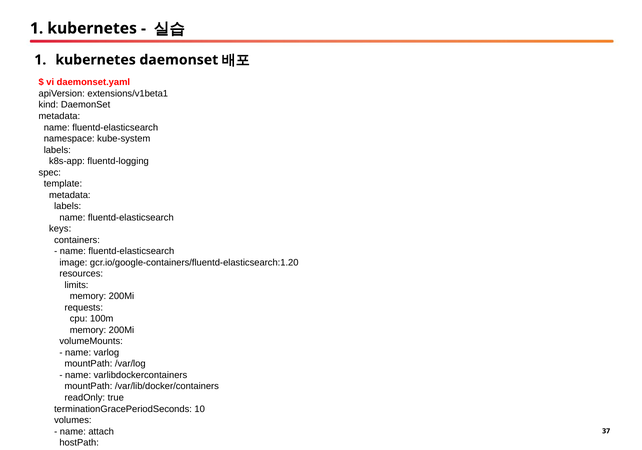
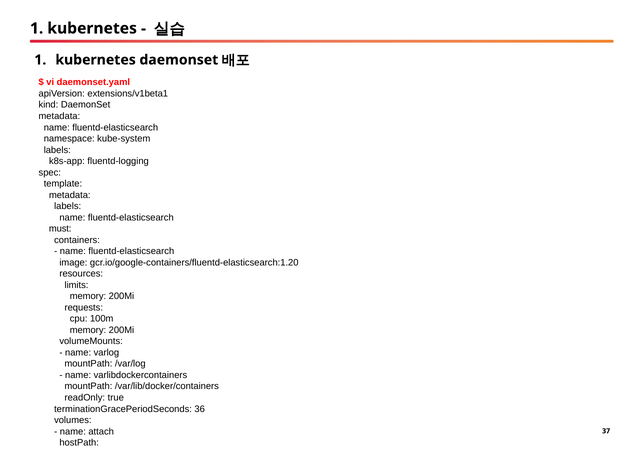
keys: keys -> must
10: 10 -> 36
